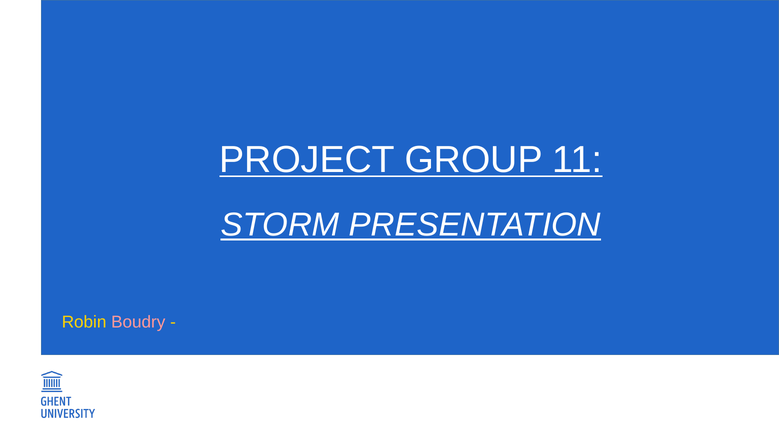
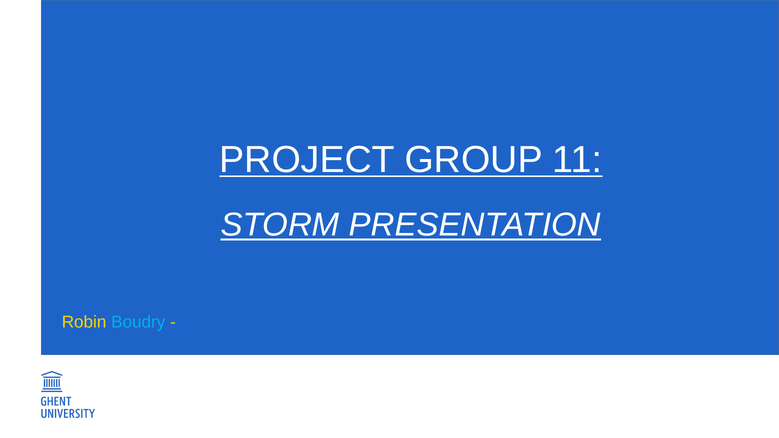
Boudry colour: pink -> light blue
